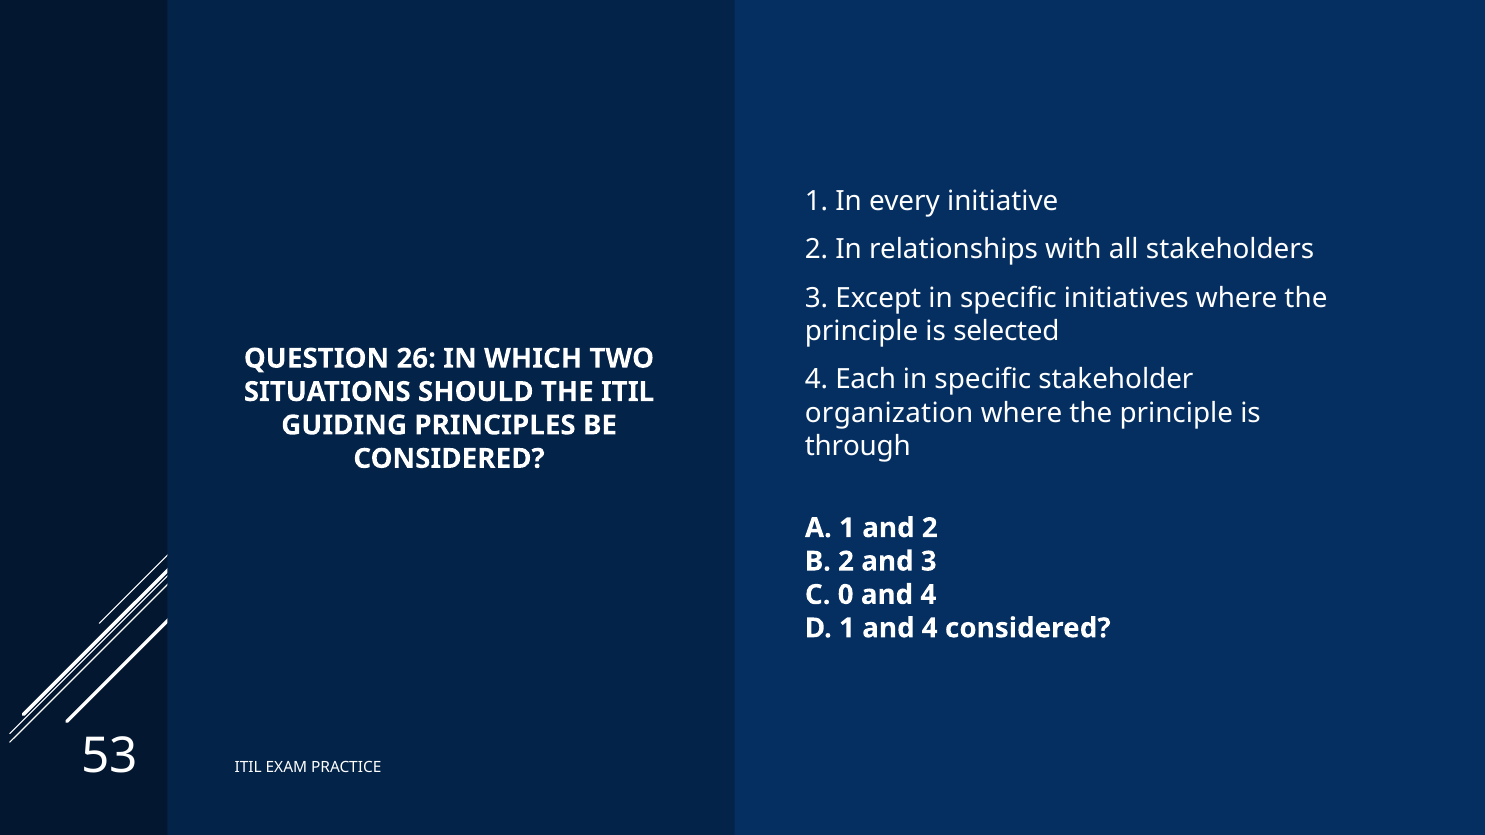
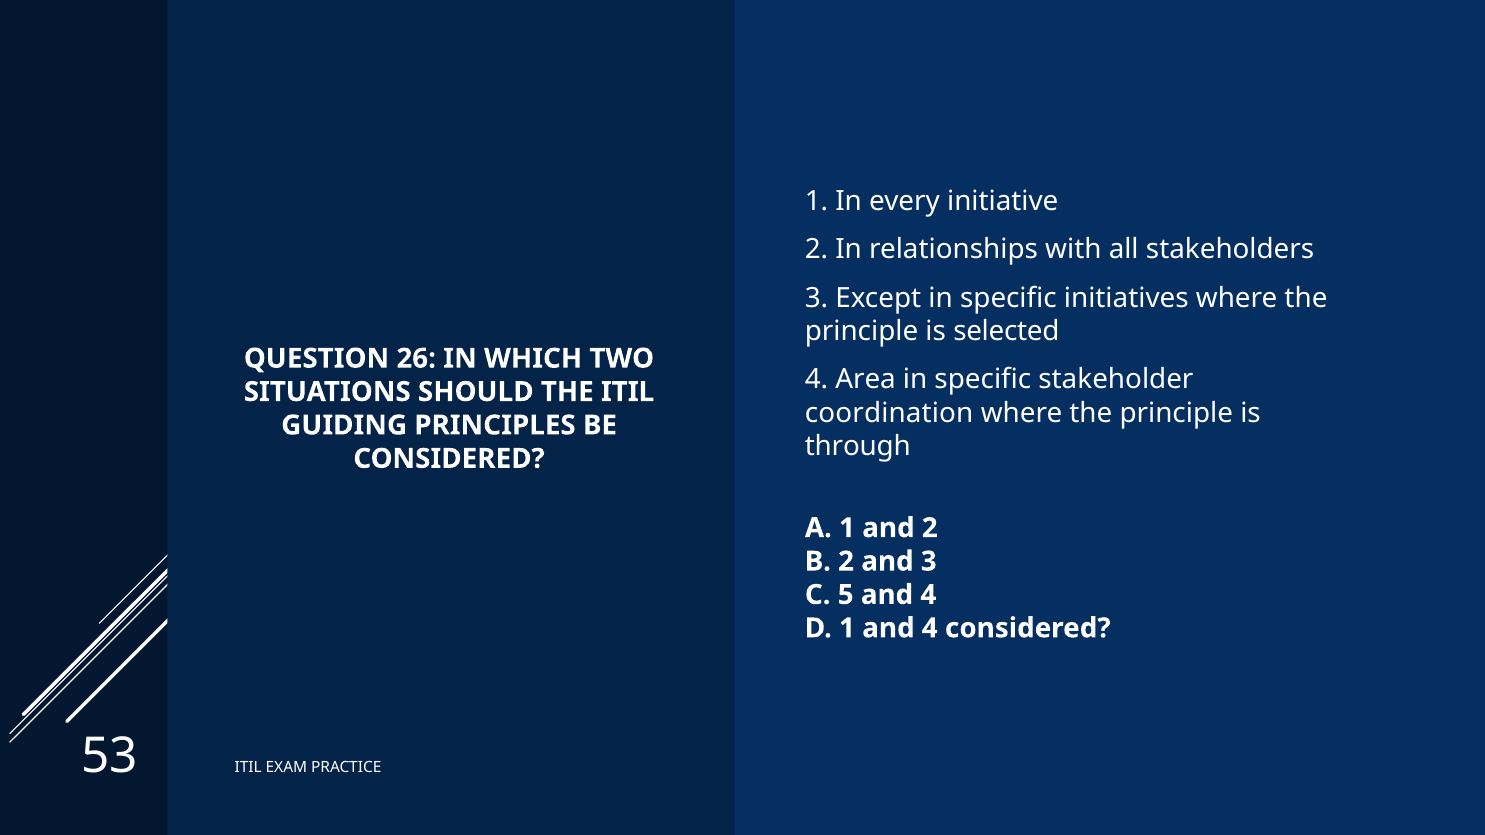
Each: Each -> Area
organization: organization -> coordination
0: 0 -> 5
